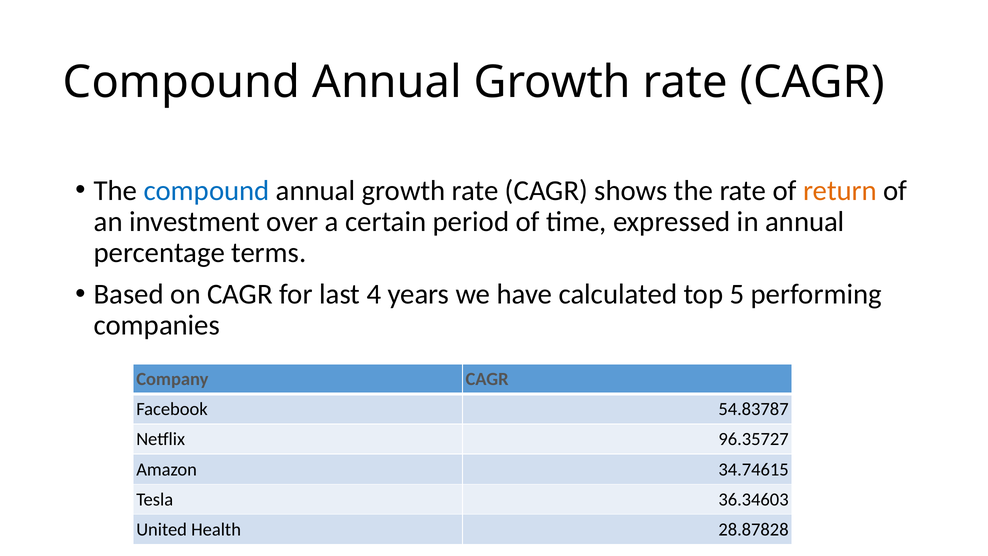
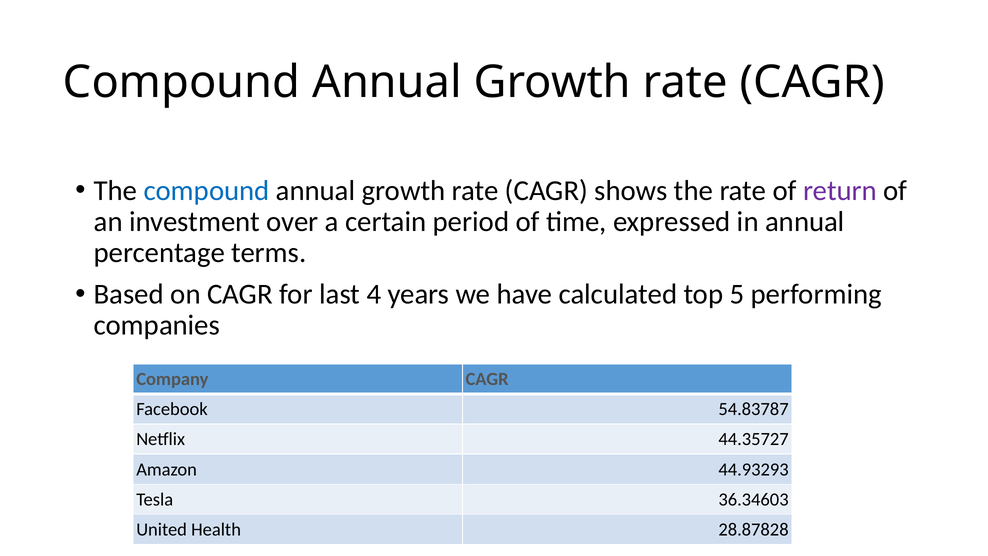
return colour: orange -> purple
96.35727: 96.35727 -> 44.35727
34.74615: 34.74615 -> 44.93293
